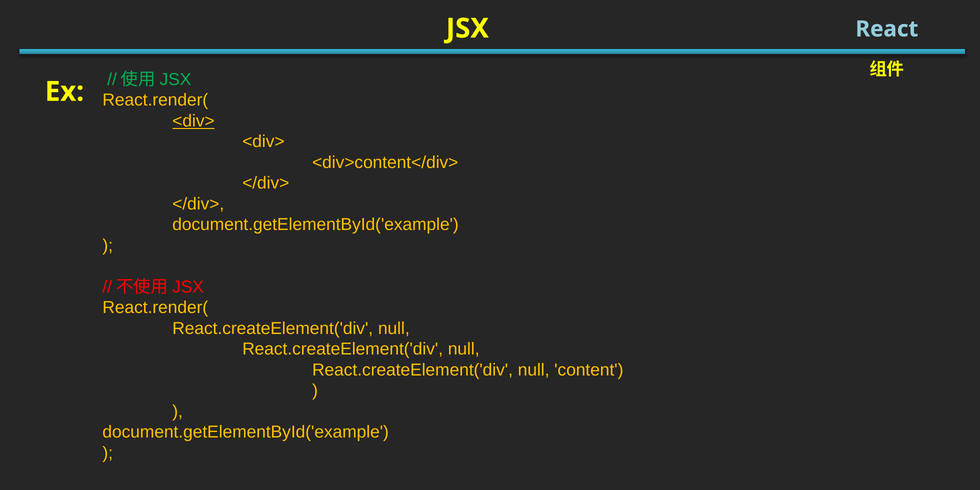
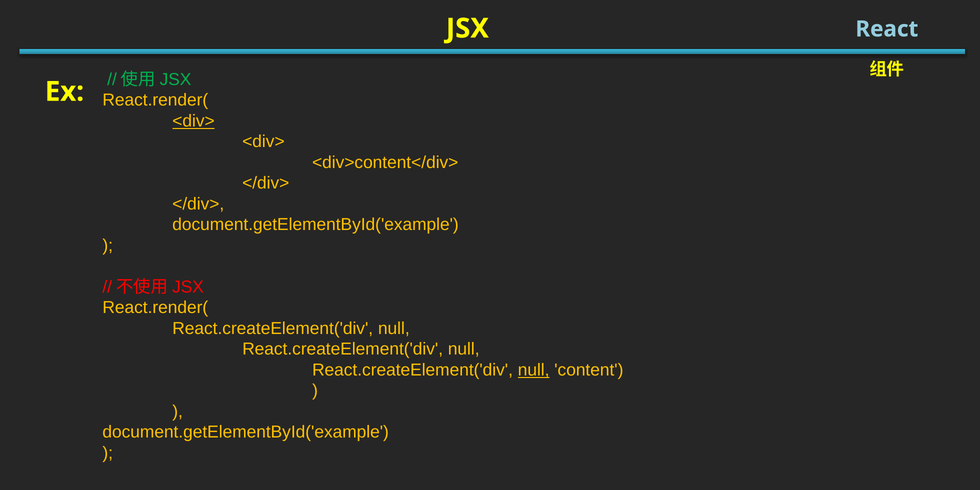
null at (534, 370) underline: none -> present
